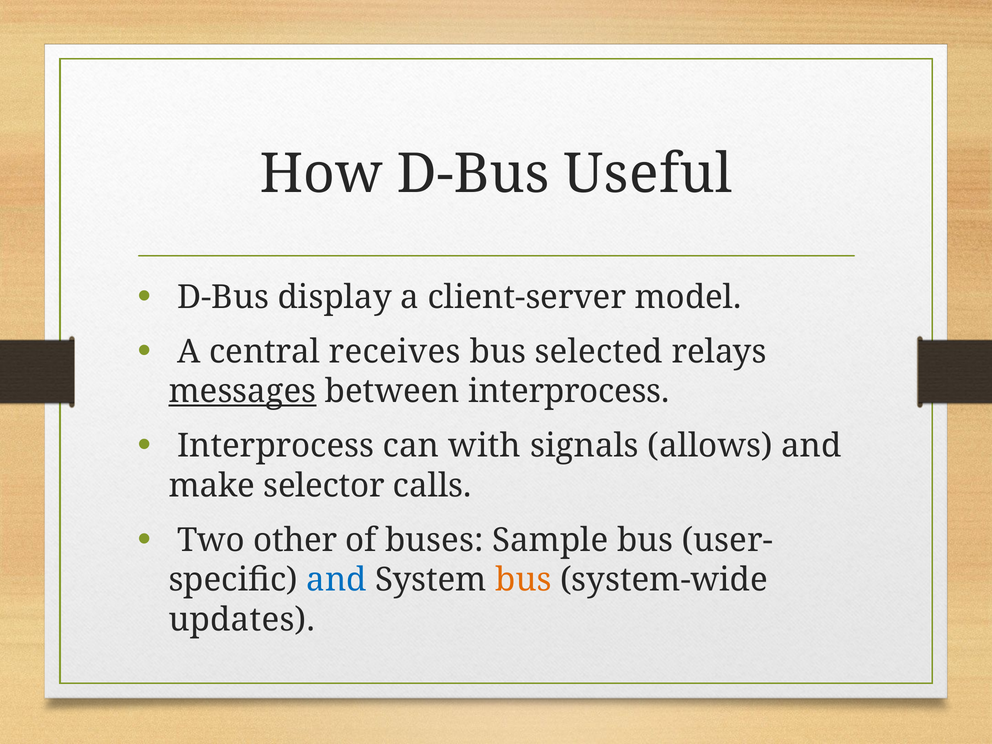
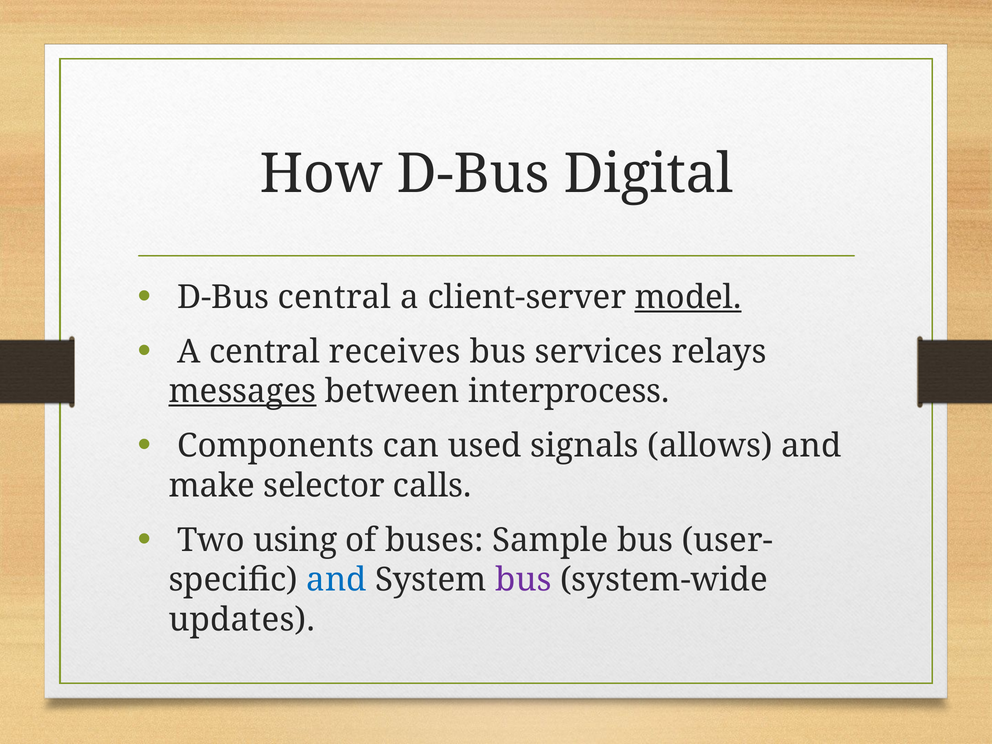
Useful: Useful -> Digital
D-Bus display: display -> central
model underline: none -> present
selected: selected -> services
Interprocess at (276, 446): Interprocess -> Components
with: with -> used
other: other -> using
bus at (523, 580) colour: orange -> purple
